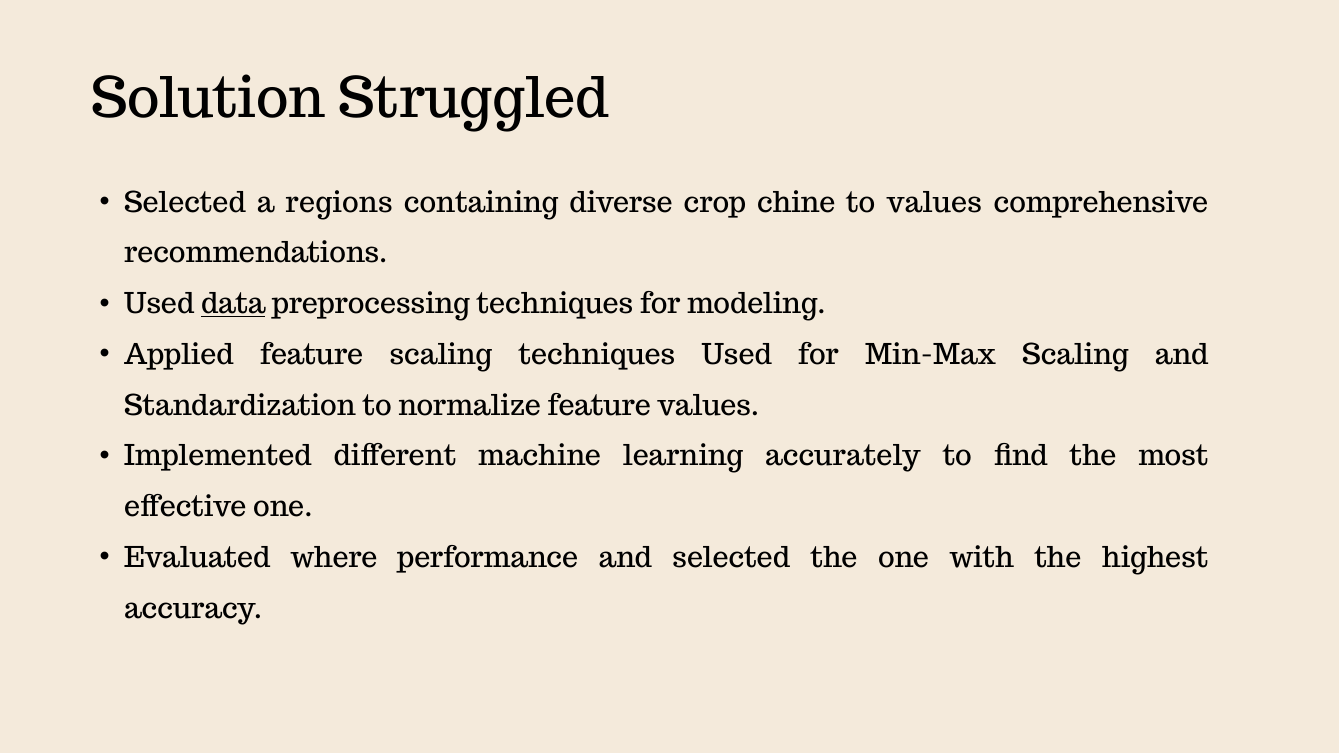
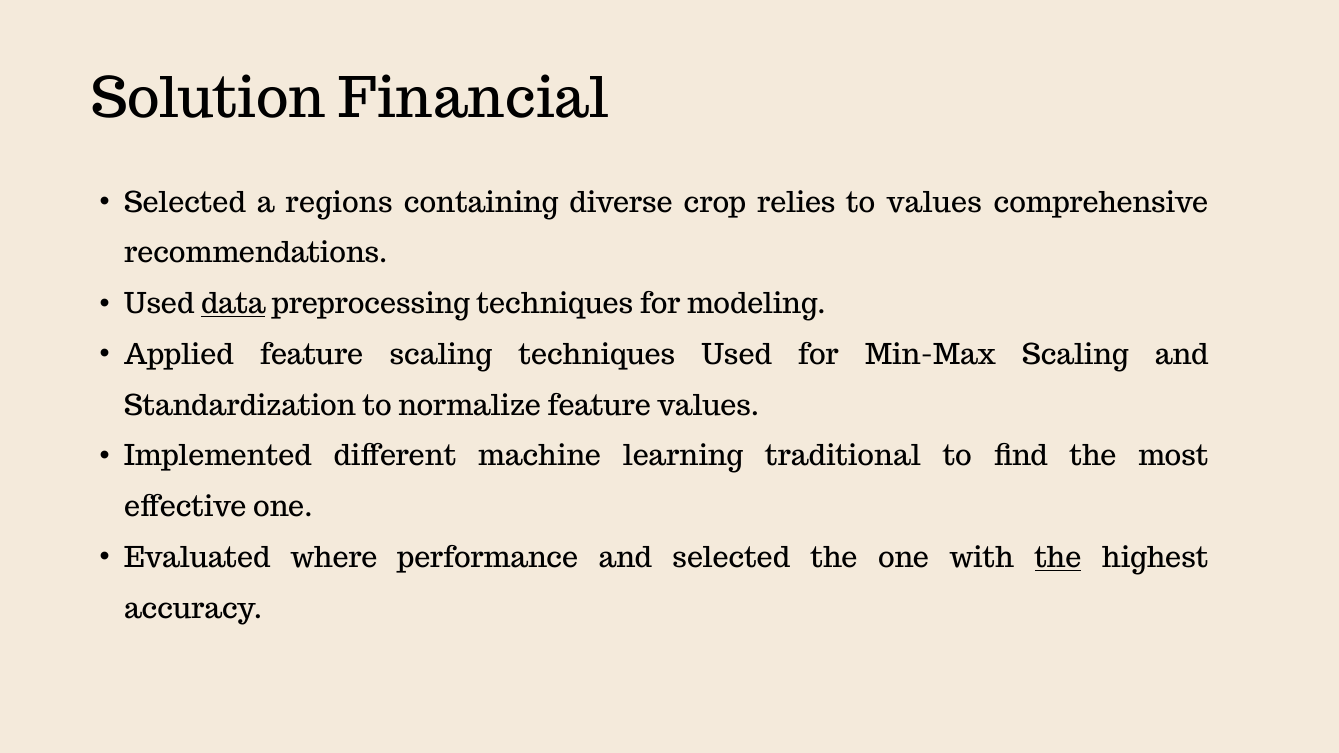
Struggled: Struggled -> Financial
chine: chine -> relies
accurately: accurately -> traditional
the at (1058, 558) underline: none -> present
